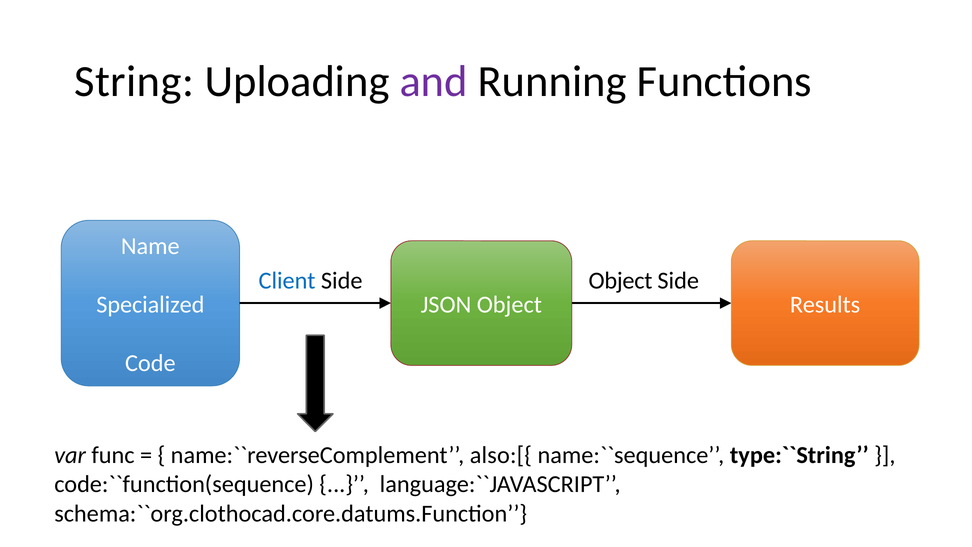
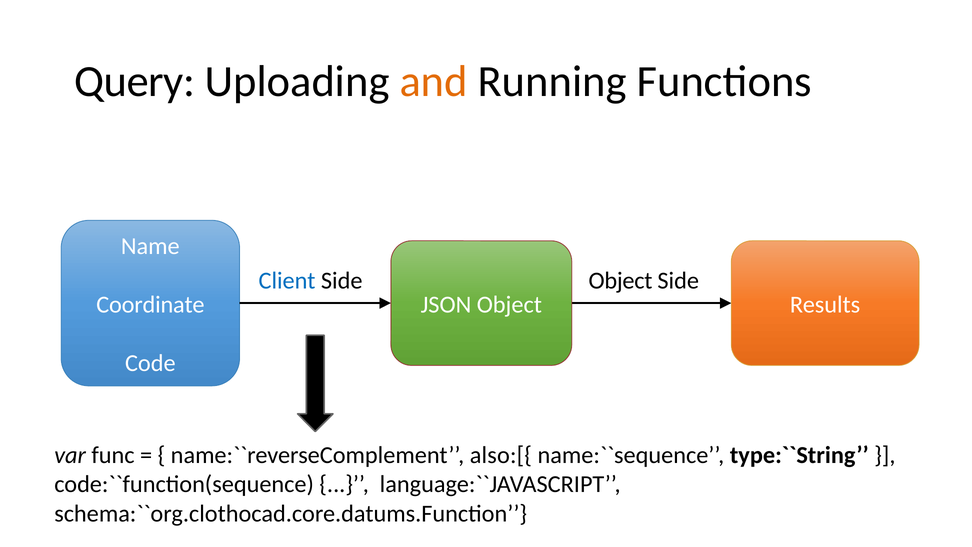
String: String -> Query
and colour: purple -> orange
Specialized: Specialized -> Coordinate
